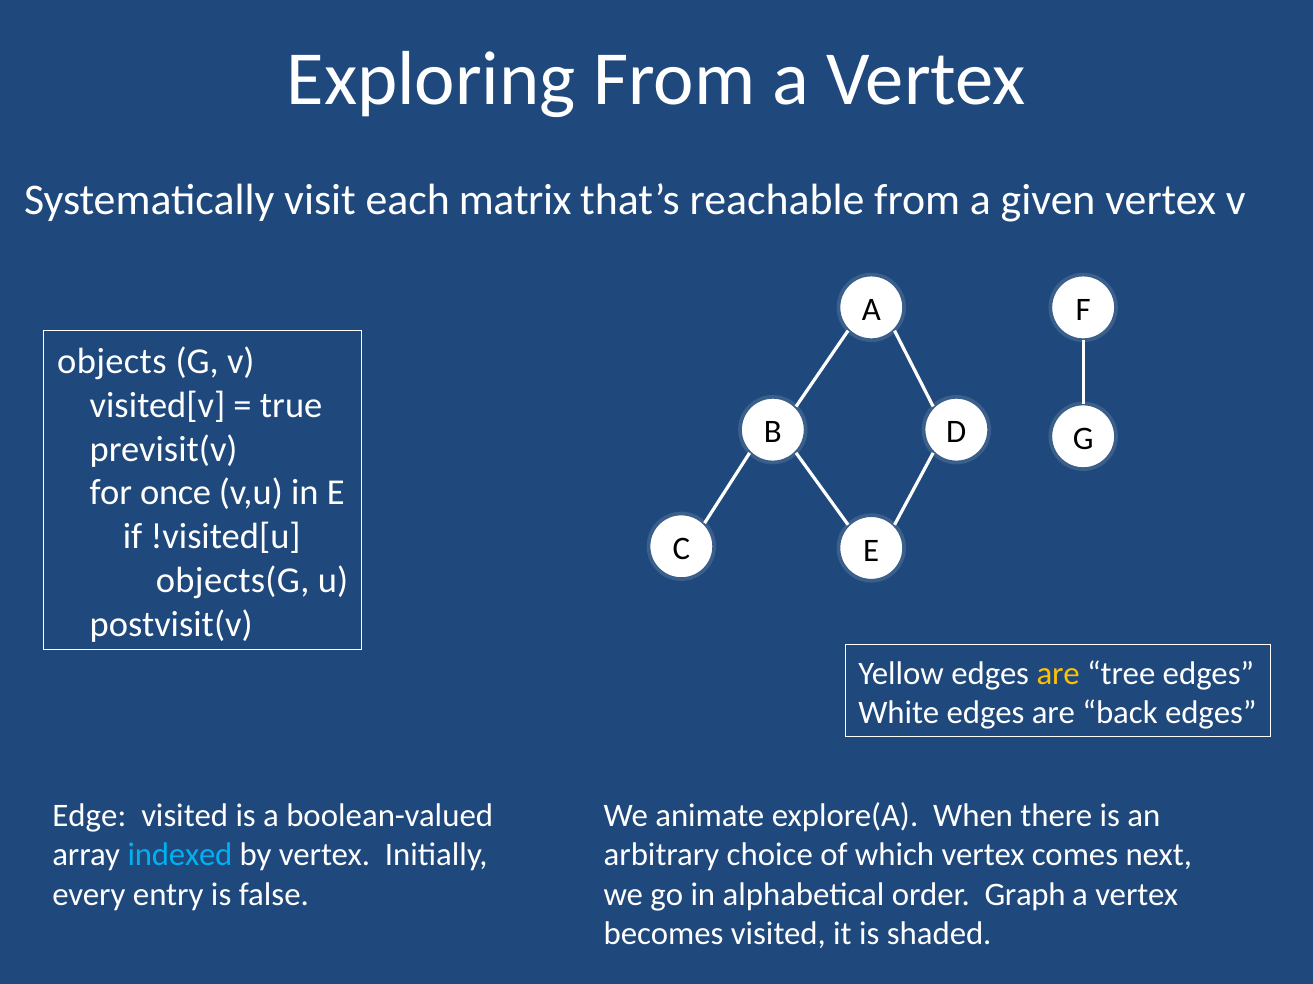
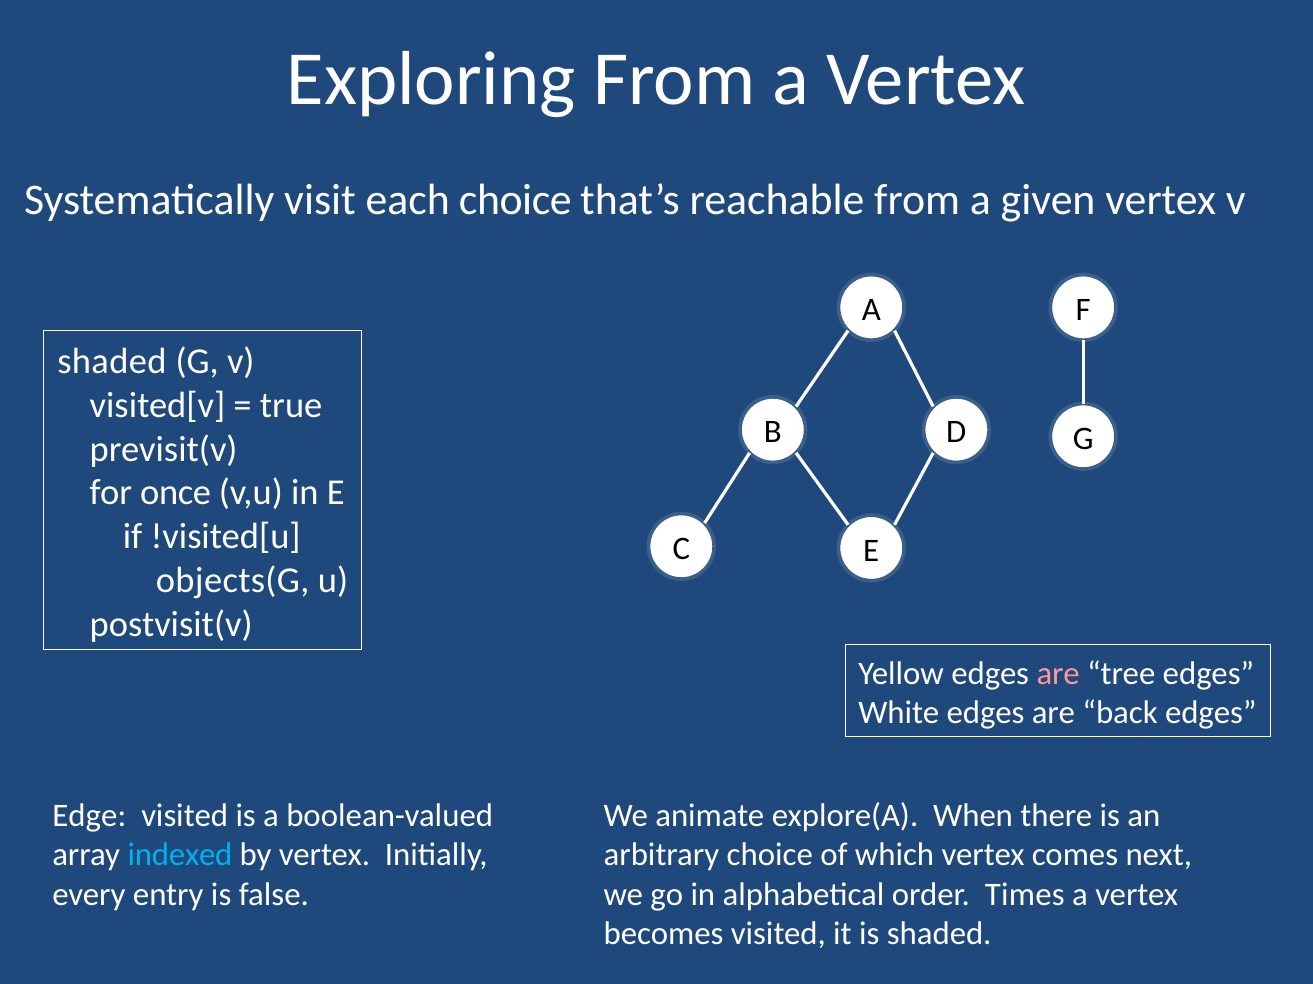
each matrix: matrix -> choice
objects at (112, 362): objects -> shaded
are at (1058, 674) colour: yellow -> pink
Graph: Graph -> Times
